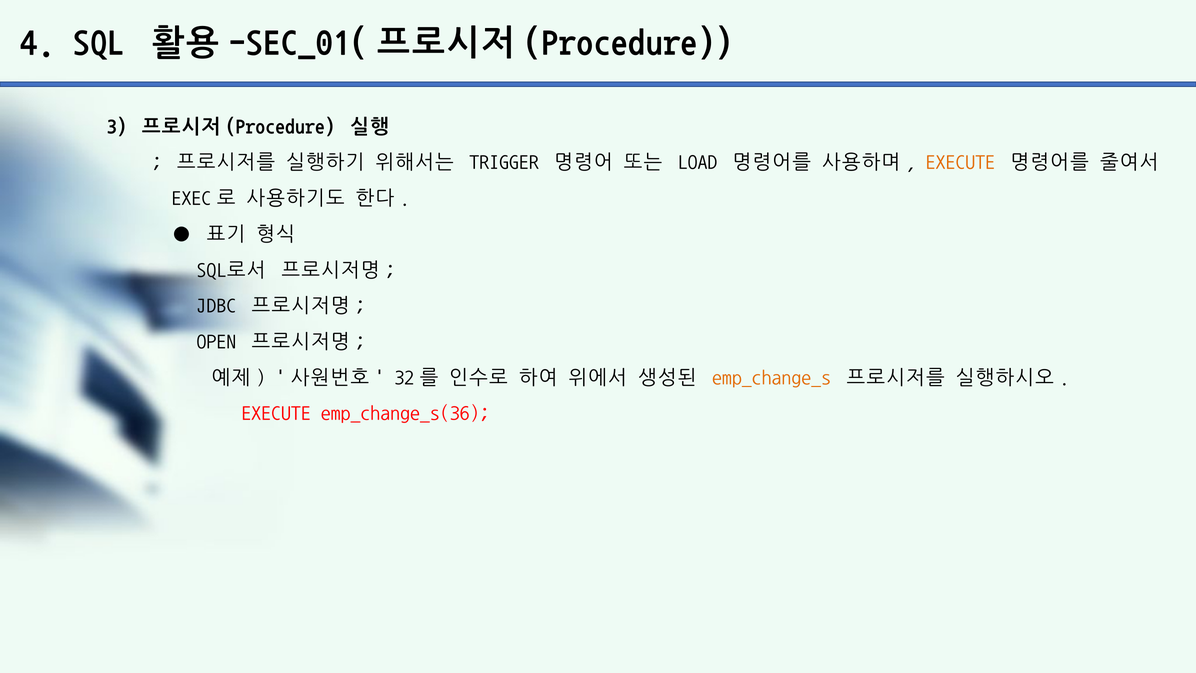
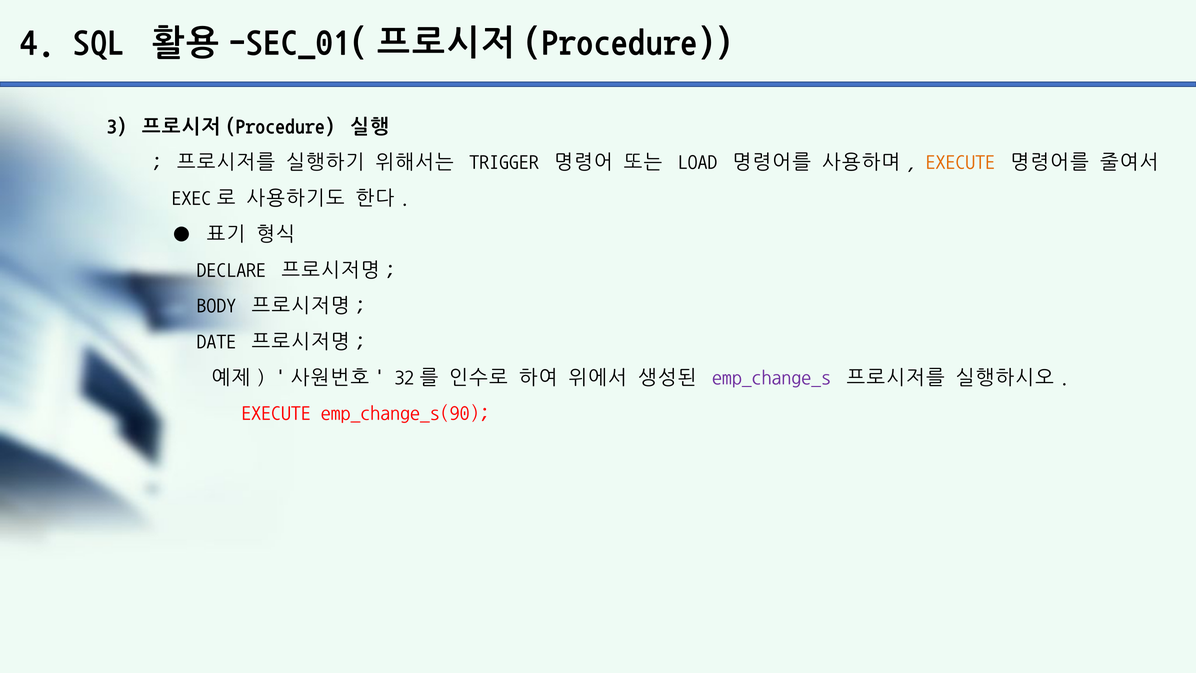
SQL로서: SQL로서 -> DECLARE
JDBC: JDBC -> BODY
OPEN: OPEN -> DATE
emp_change_s colour: orange -> purple
emp_change_s(36: emp_change_s(36 -> emp_change_s(90
